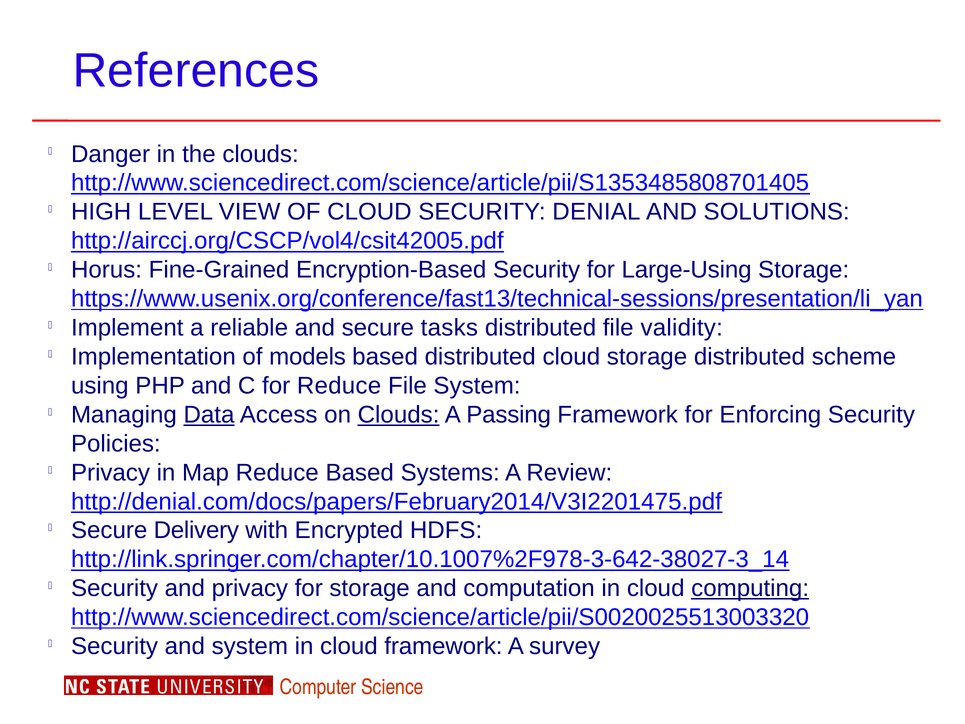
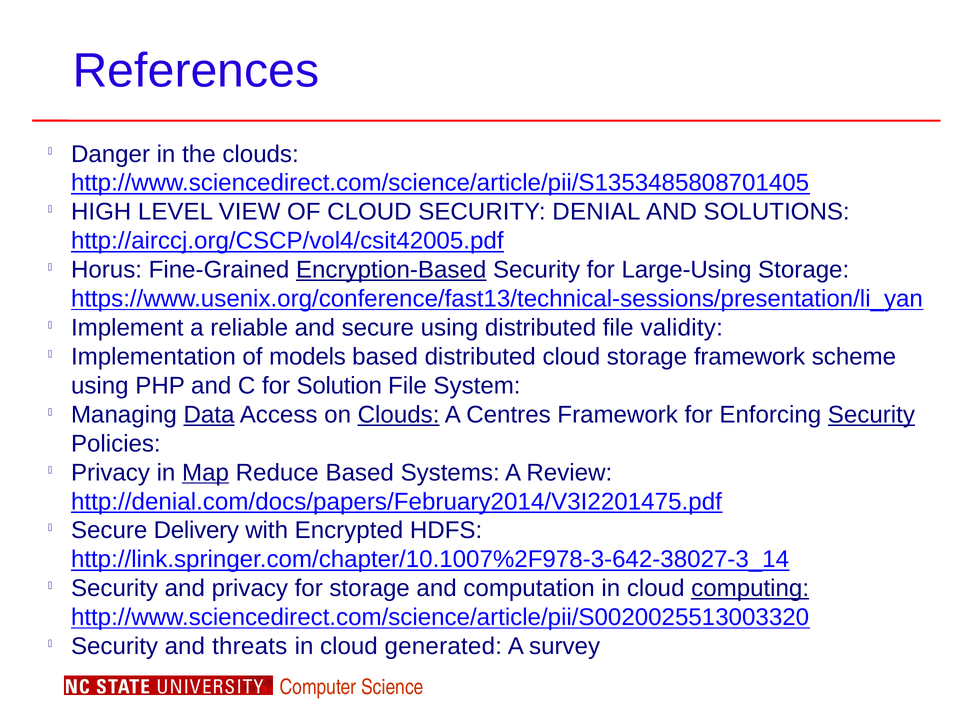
Encryption-Based underline: none -> present
secure tasks: tasks -> using
storage distributed: distributed -> framework
for Reduce: Reduce -> Solution
Passing: Passing -> Centres
Security at (871, 415) underline: none -> present
Map underline: none -> present
and system: system -> threats
cloud framework: framework -> generated
